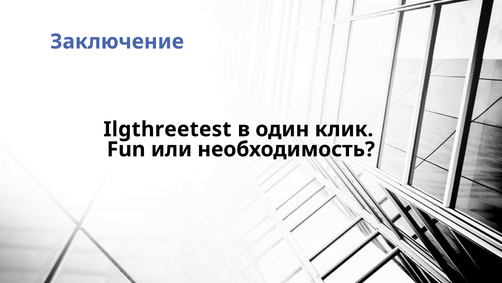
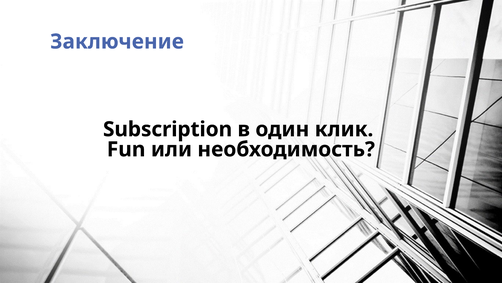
Ilgthreetest: Ilgthreetest -> Subscription
